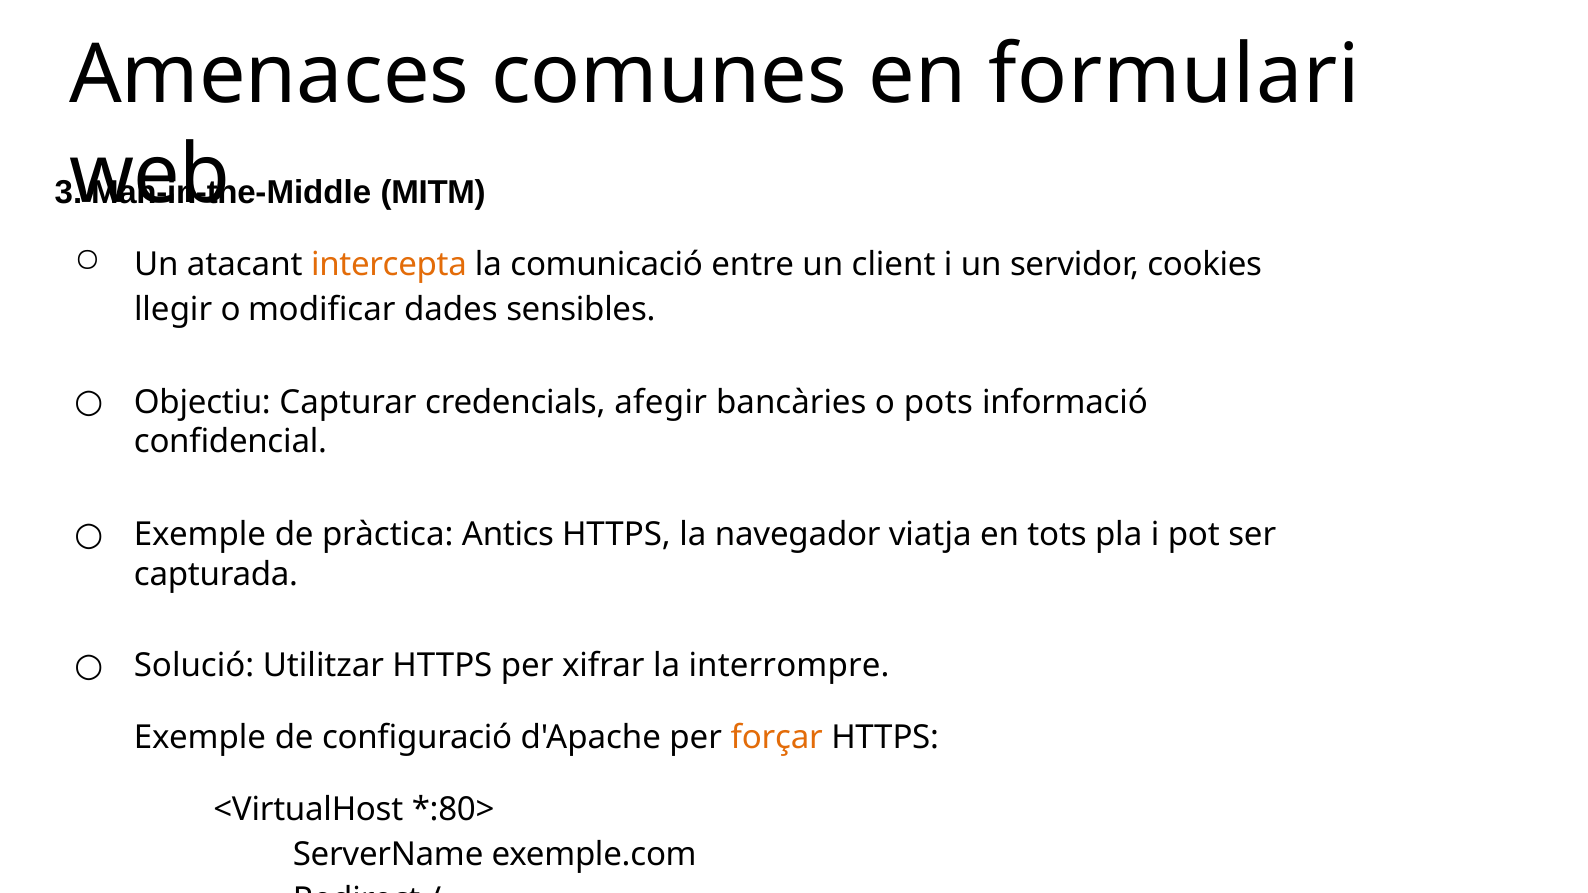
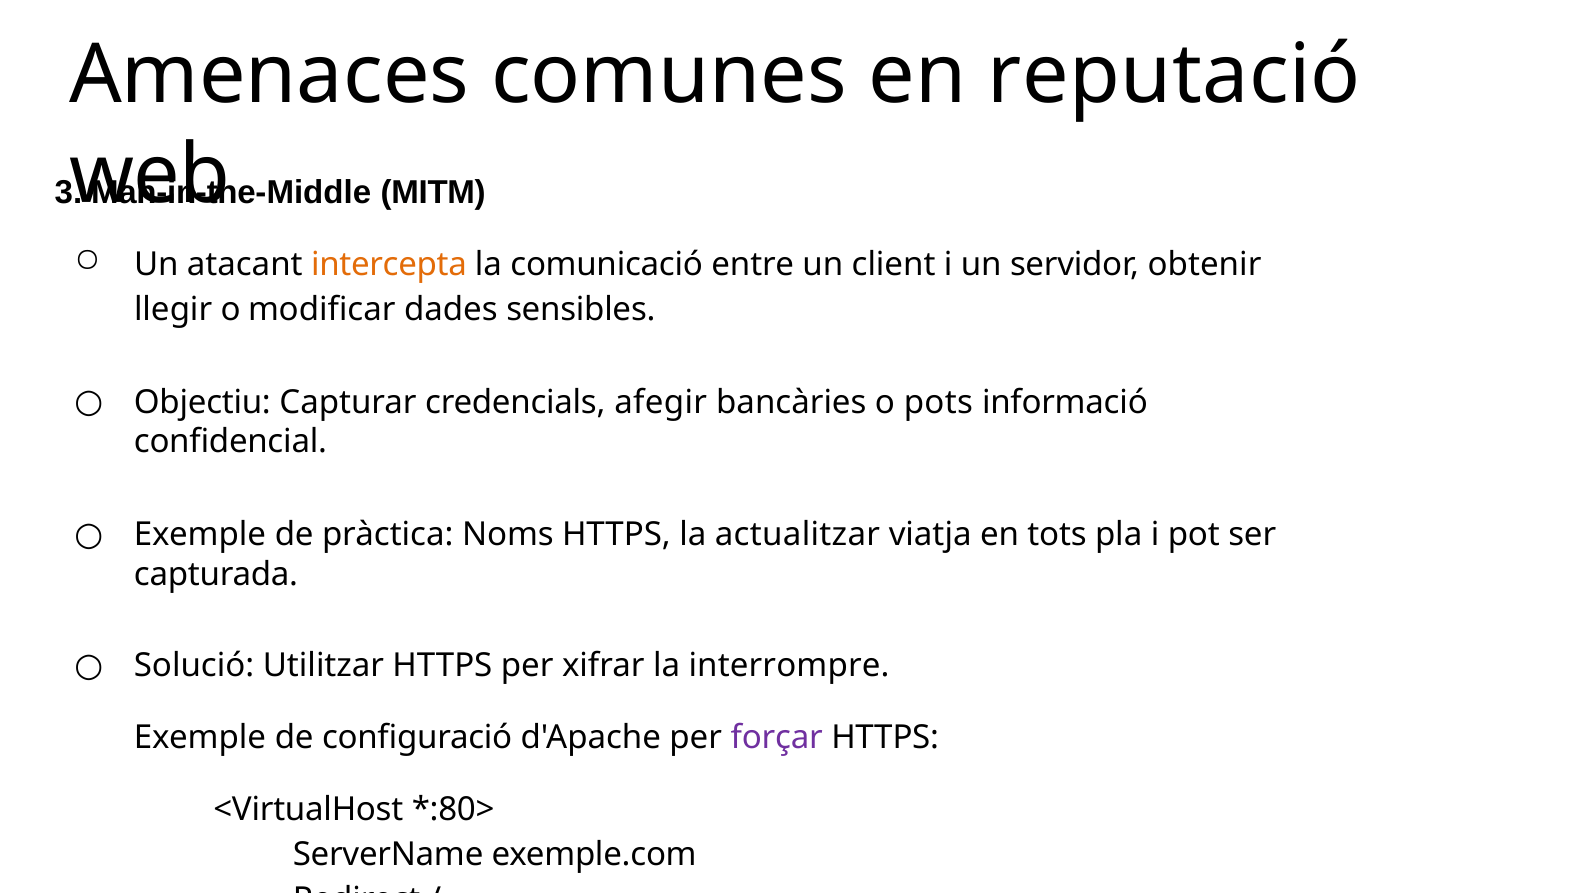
formulari: formulari -> reputació
cookies: cookies -> obtenir
Antics: Antics -> Noms
navegador: navegador -> actualitzar
forçar colour: orange -> purple
